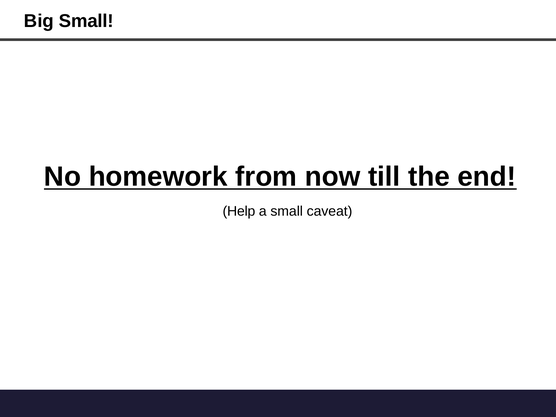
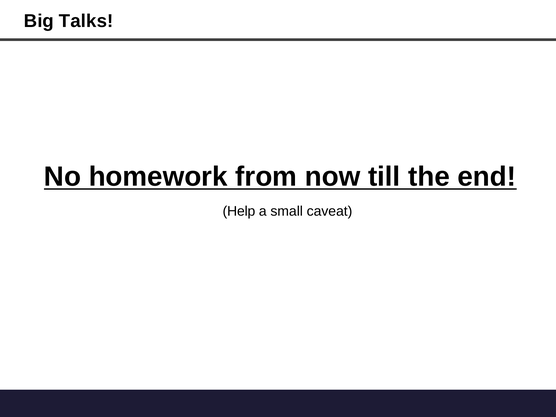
Big Small: Small -> Talks
